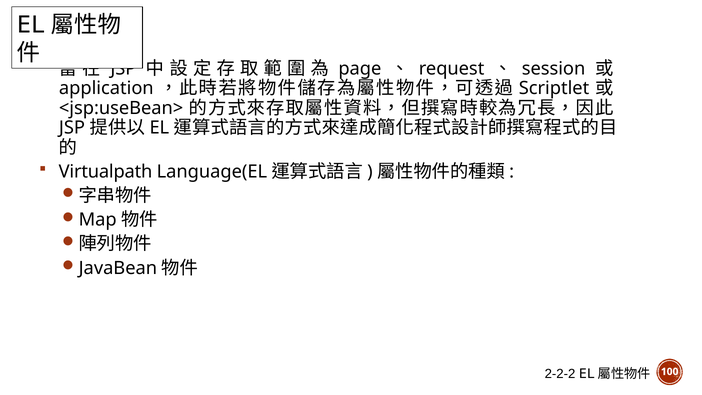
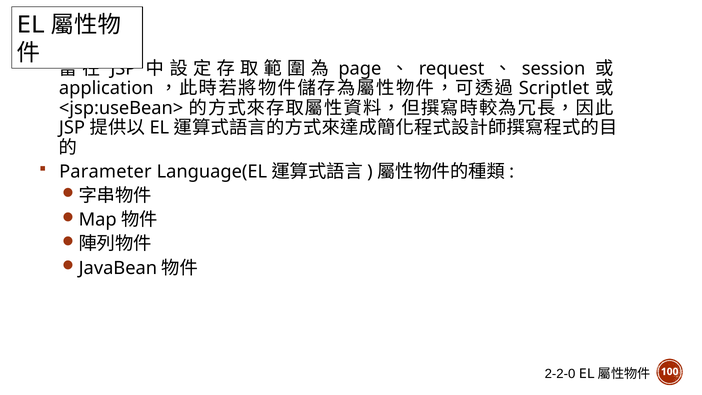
Virtualpath: Virtualpath -> Parameter
2-2-2: 2-2-2 -> 2-2-0
